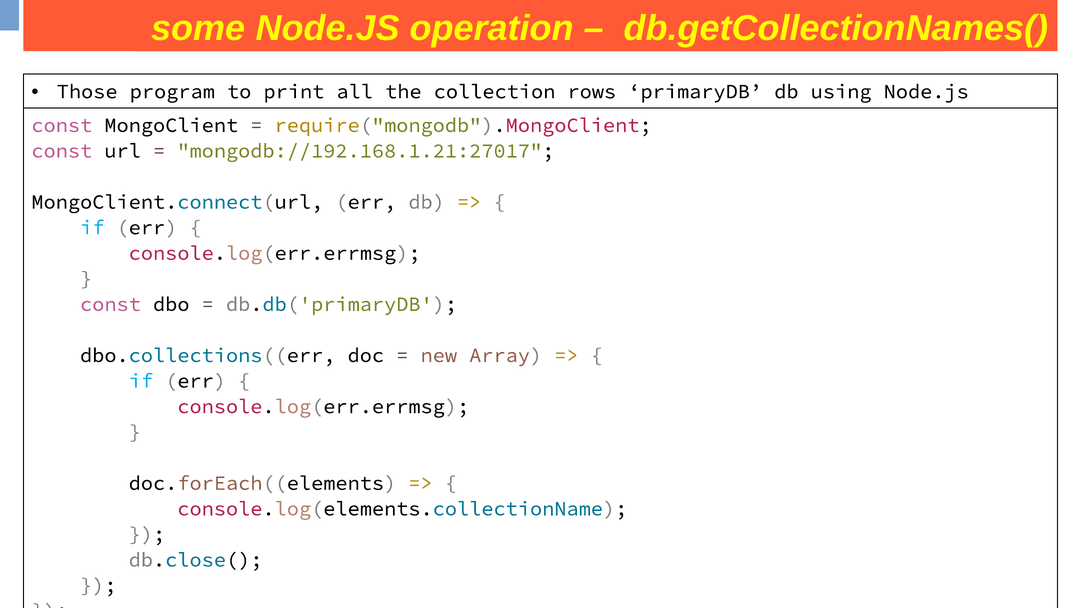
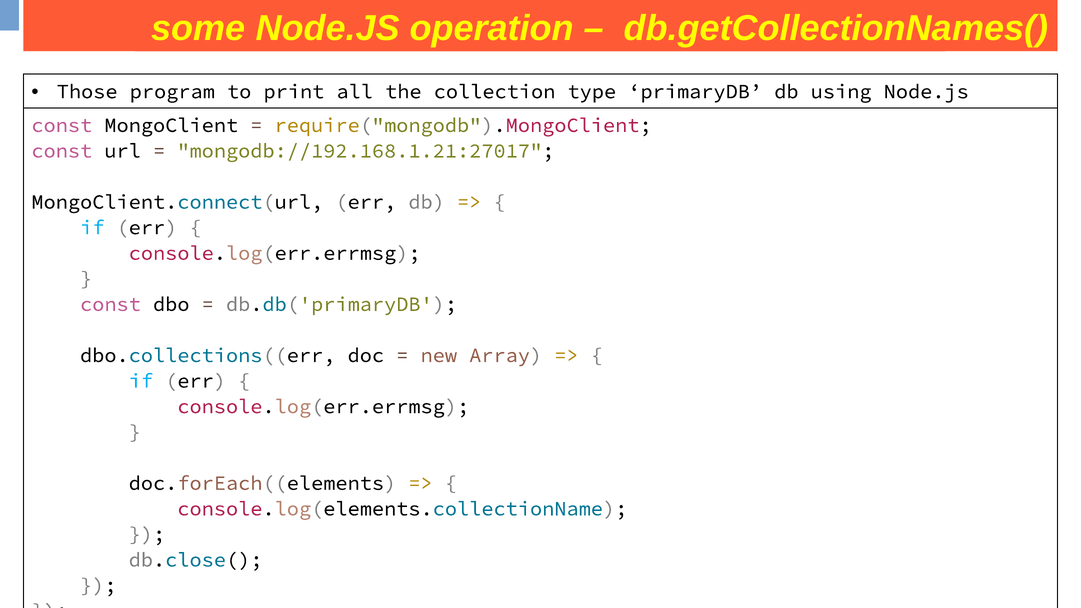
rows: rows -> type
